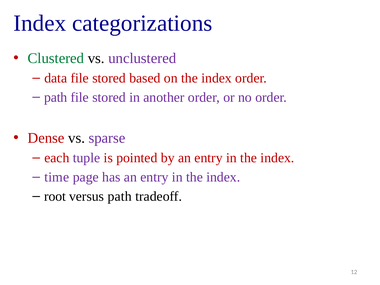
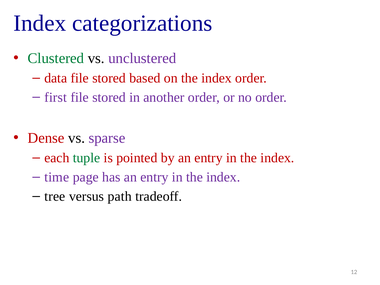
path at (56, 97): path -> first
tuple colour: purple -> green
root: root -> tree
